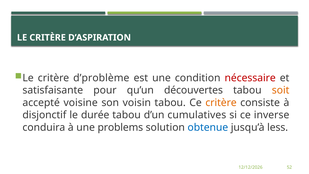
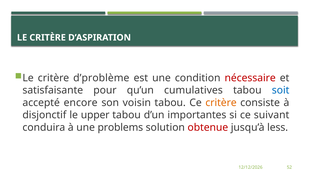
découvertes: découvertes -> cumulatives
soit colour: orange -> blue
voisine: voisine -> encore
durée: durée -> upper
cumulatives: cumulatives -> importantes
inverse: inverse -> suivant
obtenue colour: blue -> red
